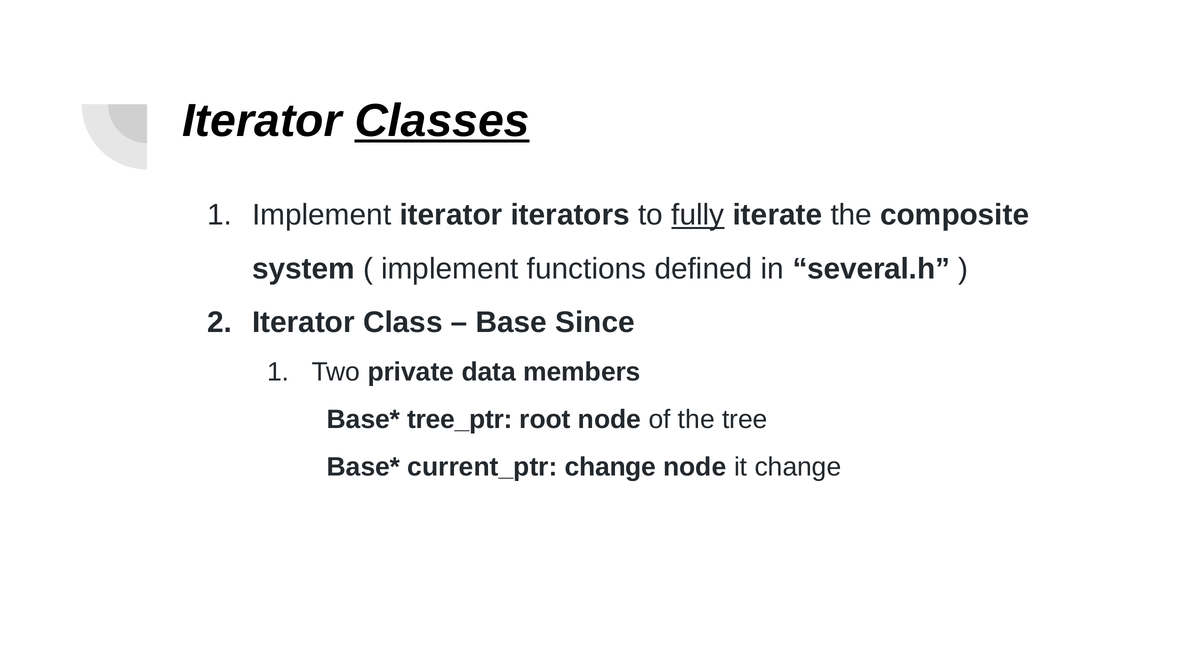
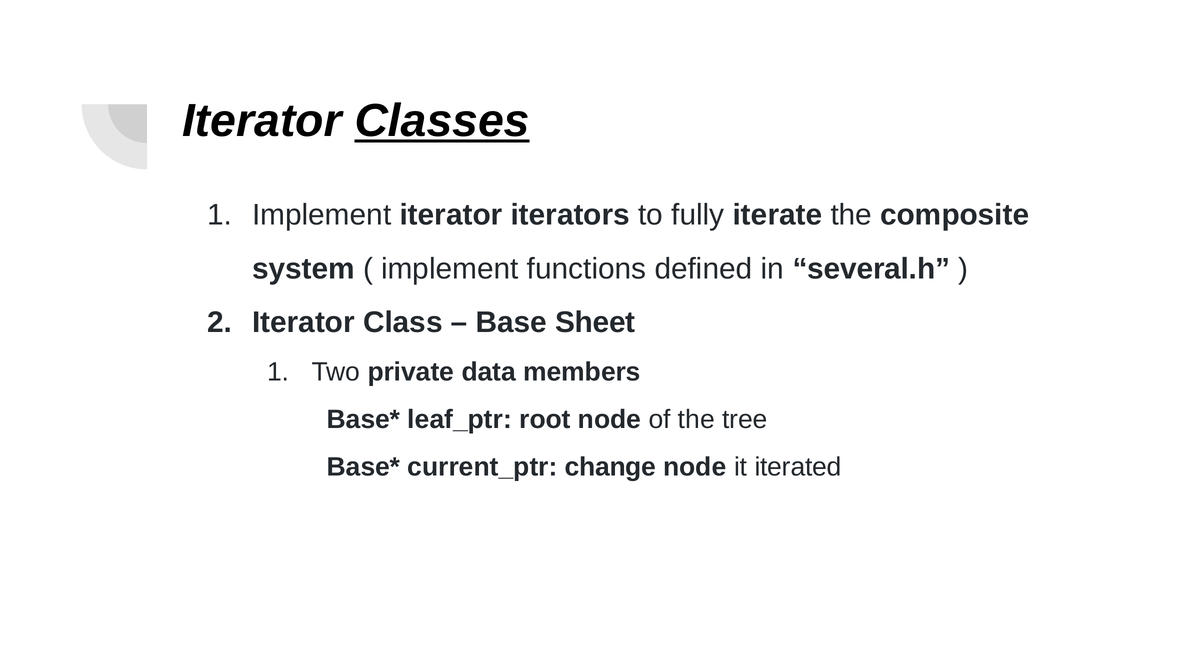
fully underline: present -> none
Since: Since -> Sheet
tree_ptr: tree_ptr -> leaf_ptr
it change: change -> iterated
